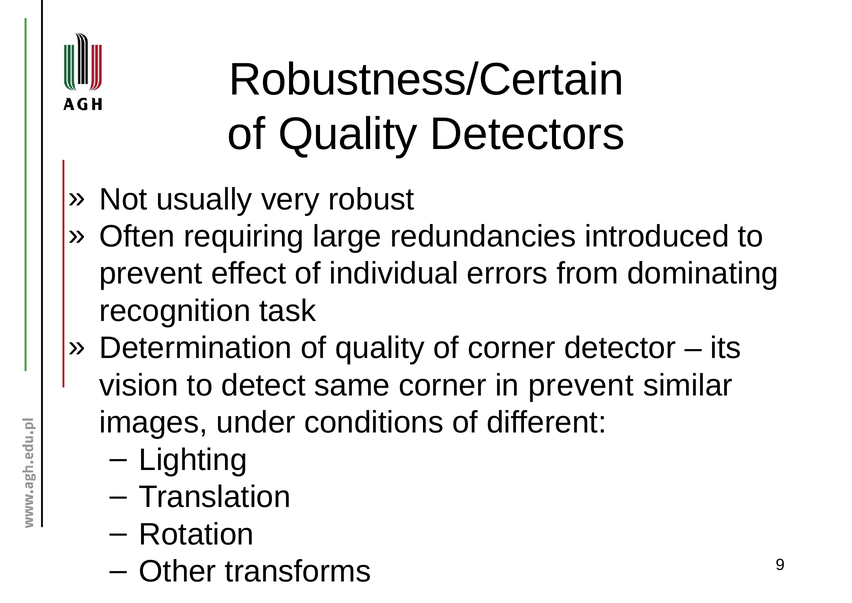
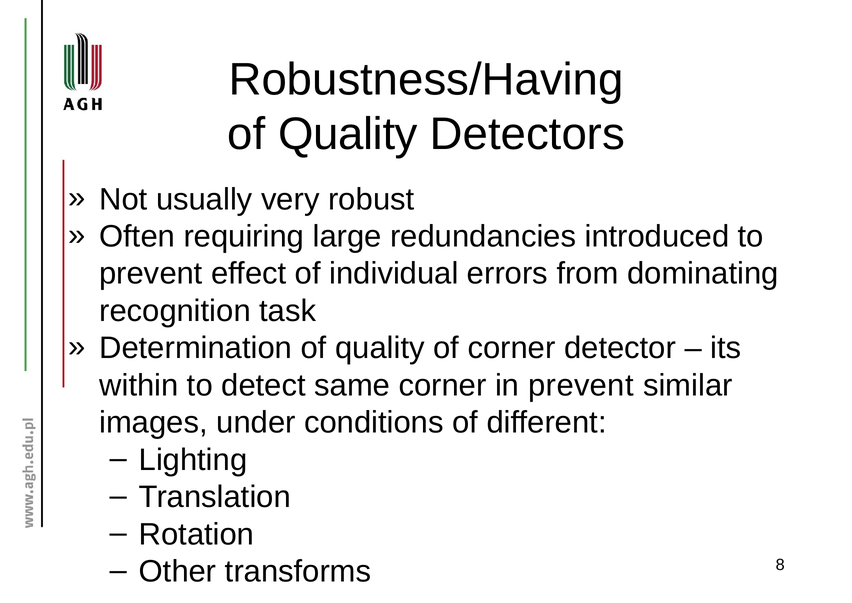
Robustness/Certain: Robustness/Certain -> Robustness/Having
vision: vision -> within
9: 9 -> 8
